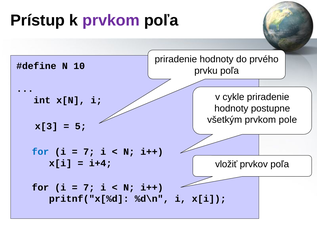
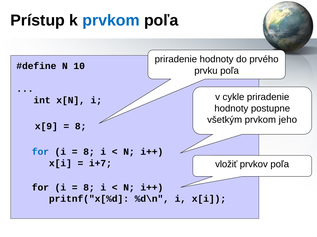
prvkom at (111, 20) colour: purple -> blue
pole: pole -> jeho
x[3: x[3 -> x[9
5 at (81, 126): 5 -> 8
7 at (89, 152): 7 -> 8
i+4: i+4 -> i+7
7 at (89, 187): 7 -> 8
